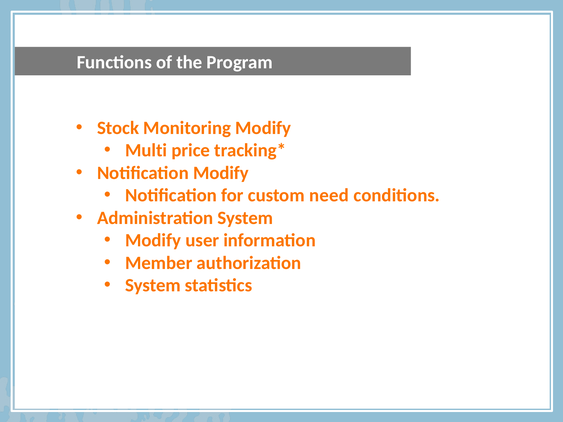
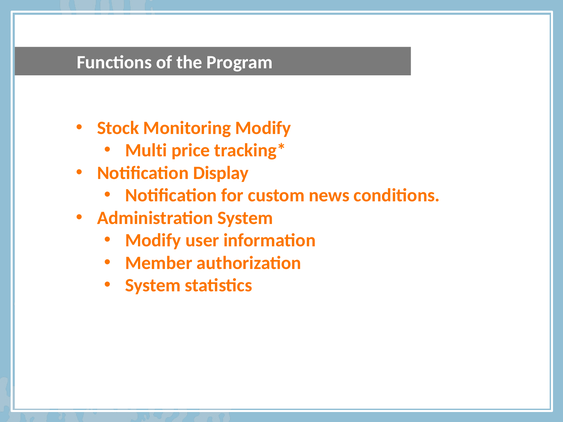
Notification Modify: Modify -> Display
need: need -> news
